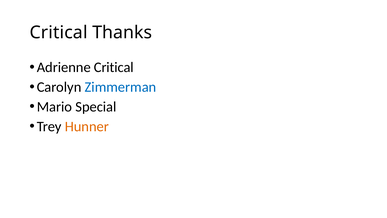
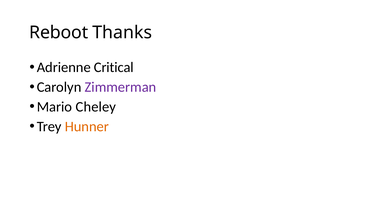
Critical at (59, 33): Critical -> Reboot
Zimmerman colour: blue -> purple
Special: Special -> Cheley
